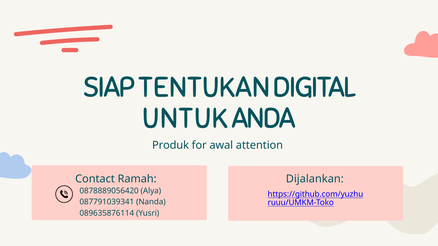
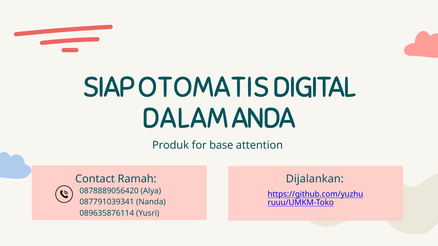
TENTUKAN: TENTUKAN -> OTOMATIS
UNTUK: UNTUK -> DALAM
awal: awal -> base
